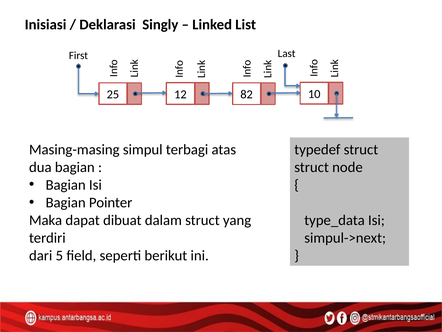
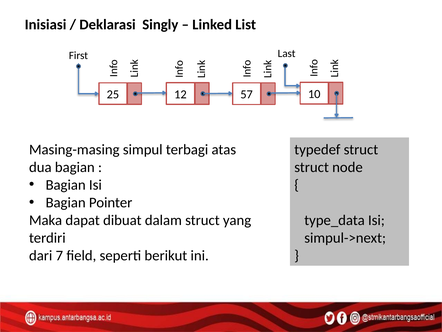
82: 82 -> 57
5: 5 -> 7
